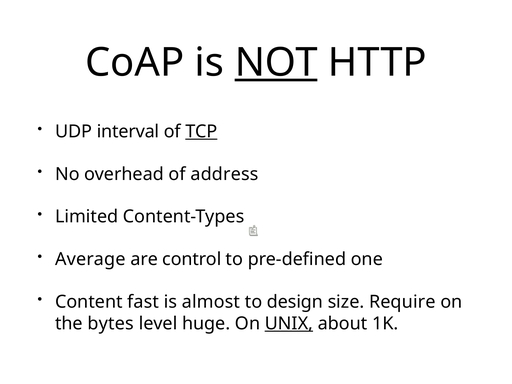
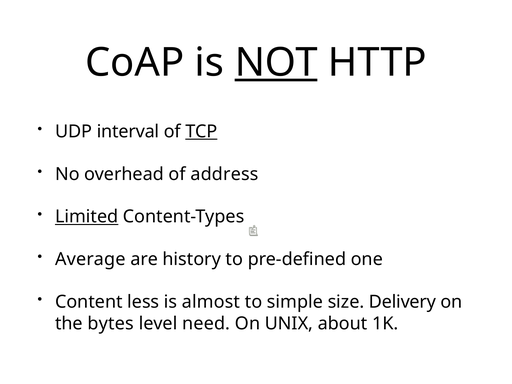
Limited underline: none -> present
control: control -> history
fast: fast -> less
design: design -> simple
Require: Require -> Delivery
huge: huge -> need
UNIX underline: present -> none
